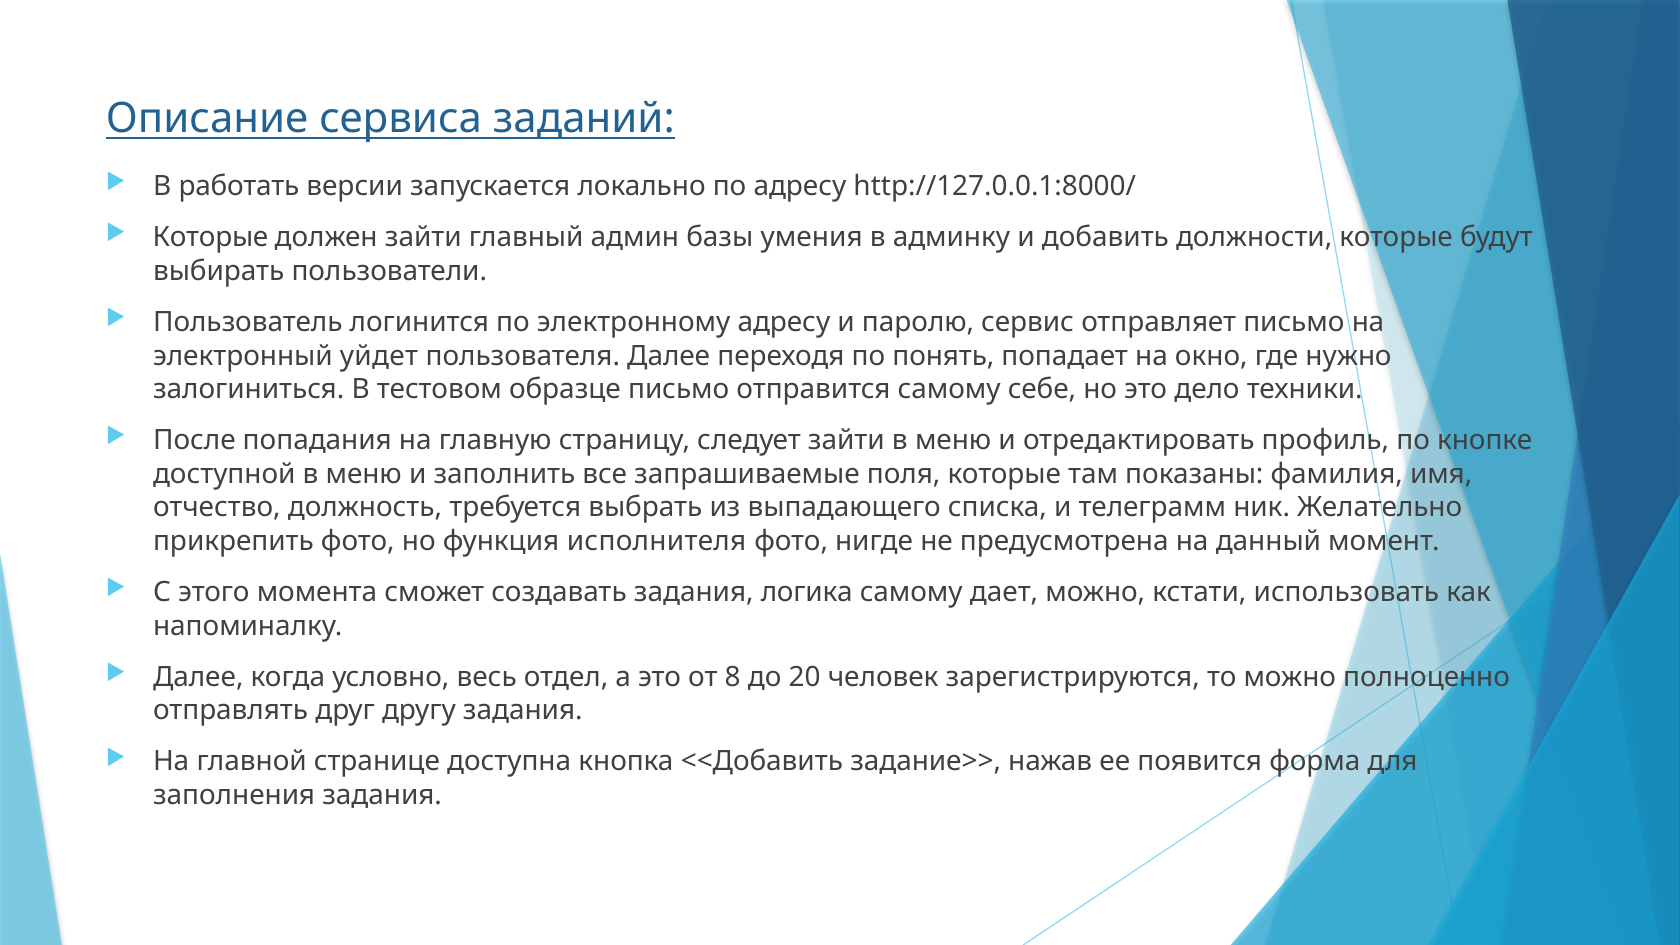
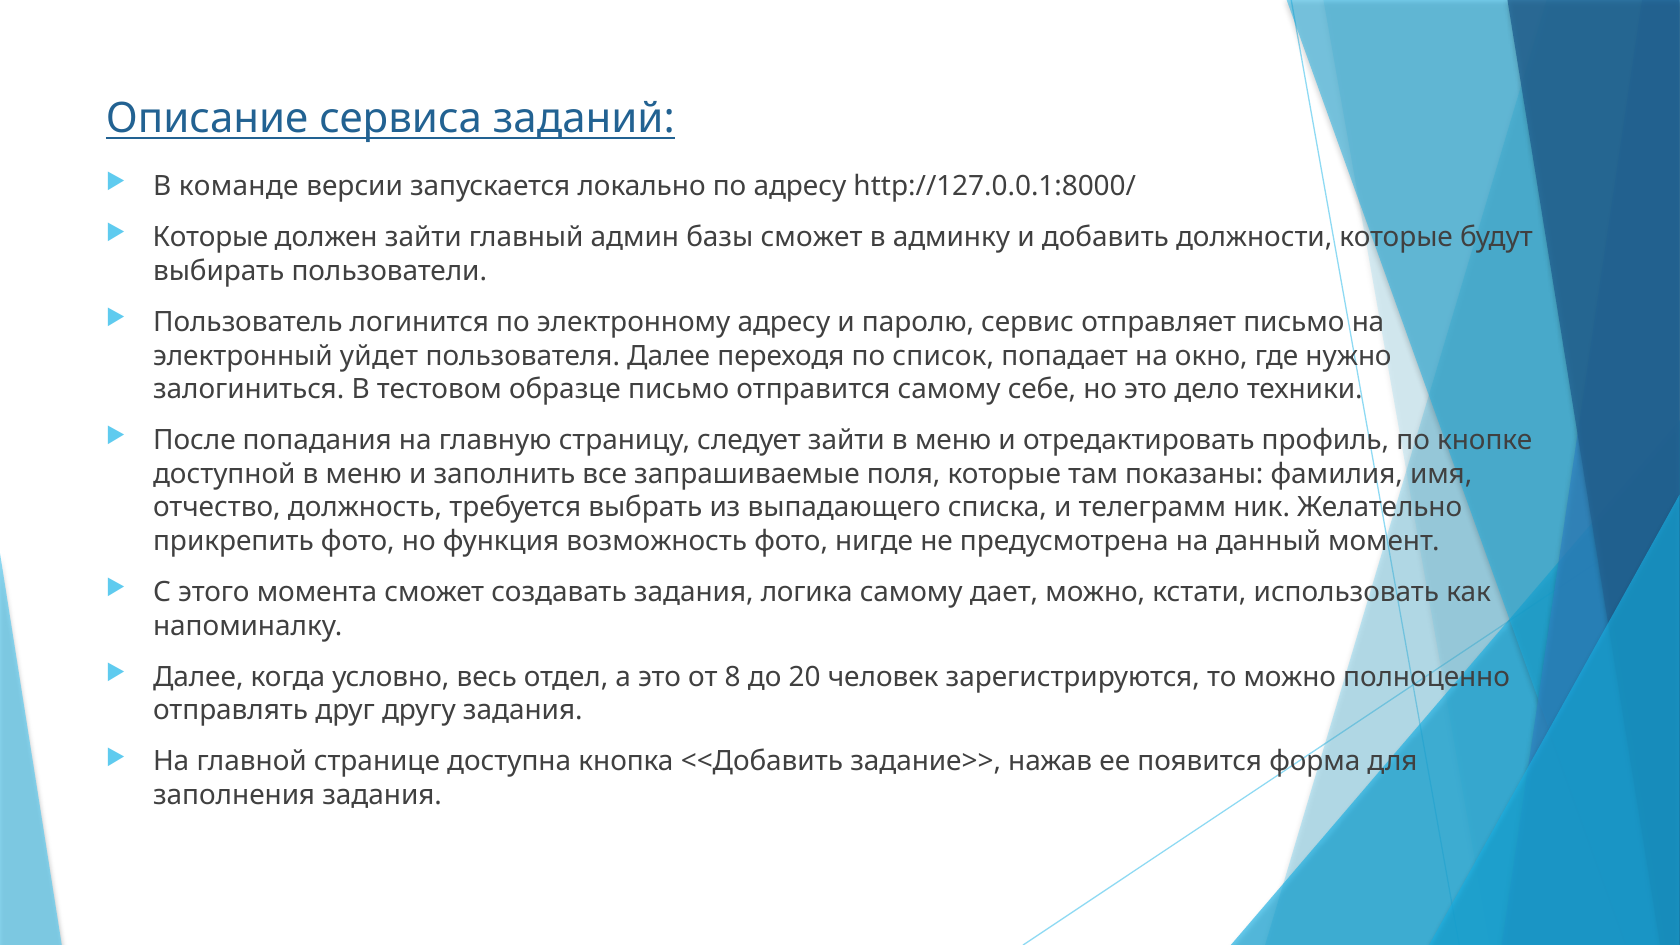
работать: работать -> команде
базы умения: умения -> сможет
понять: понять -> список
исполнителя: исполнителя -> возможность
